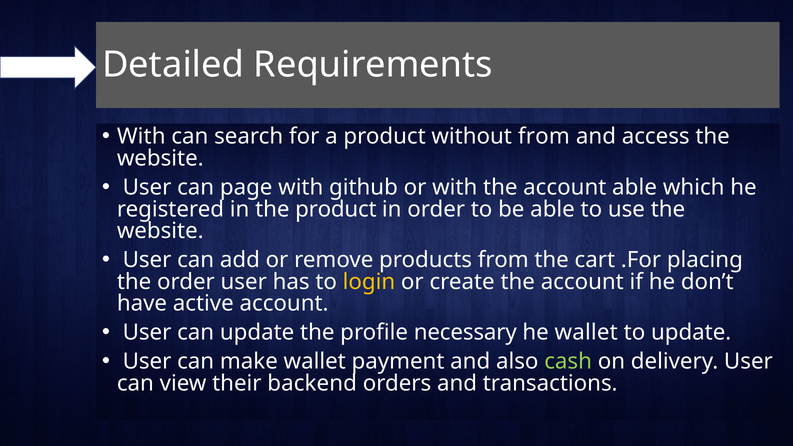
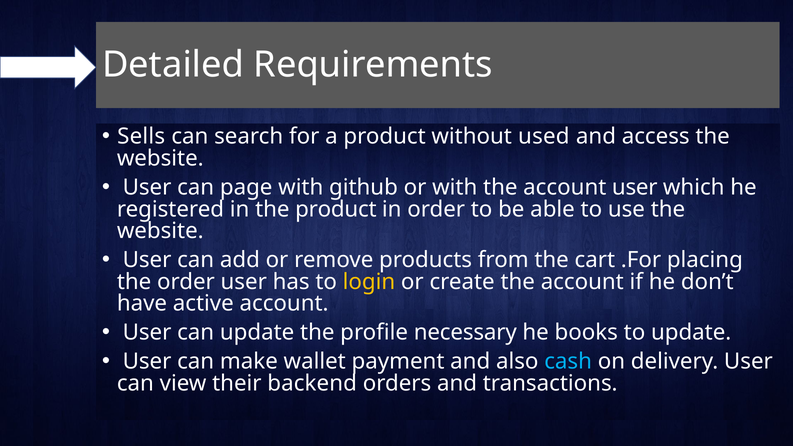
With at (141, 137): With -> Sells
without from: from -> used
account able: able -> user
he wallet: wallet -> books
cash colour: light green -> light blue
